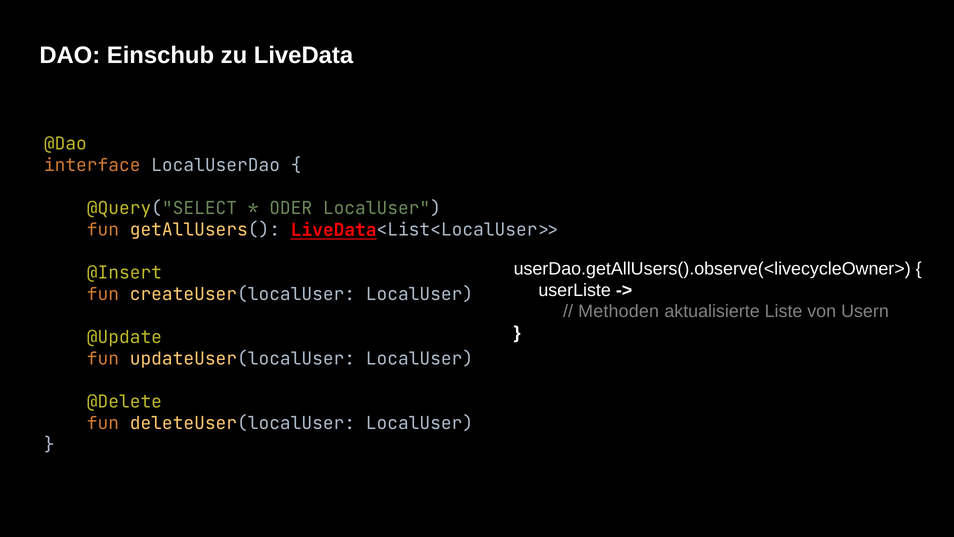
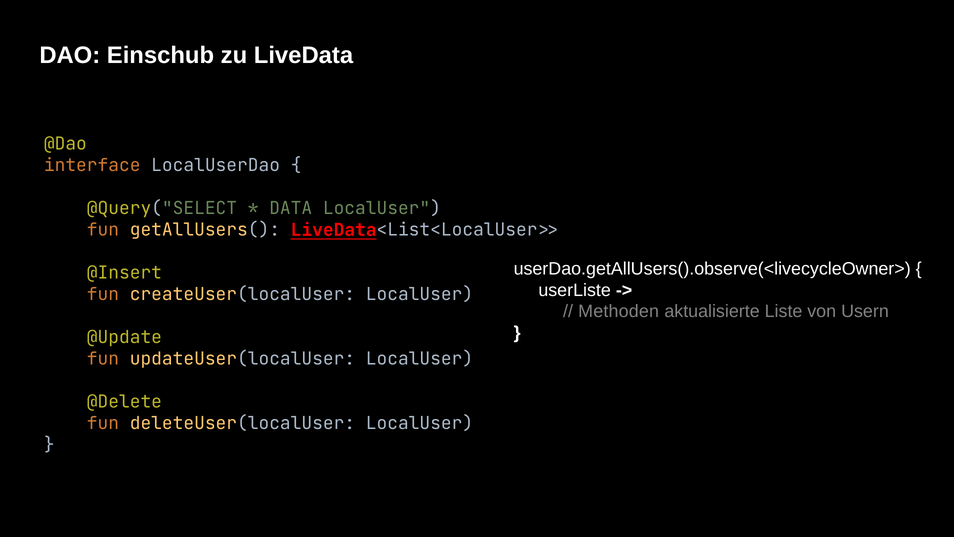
ODER: ODER -> DATA
